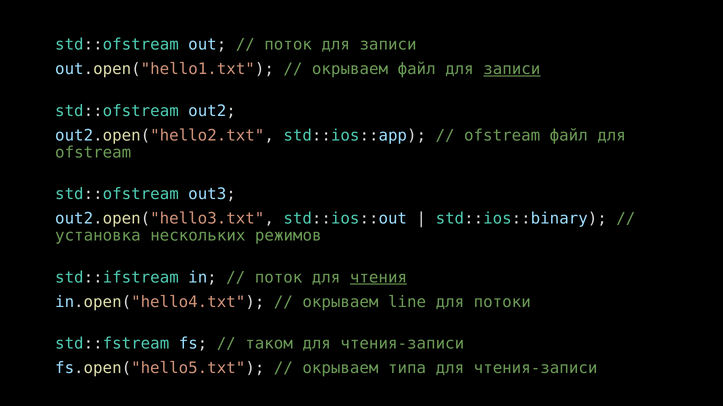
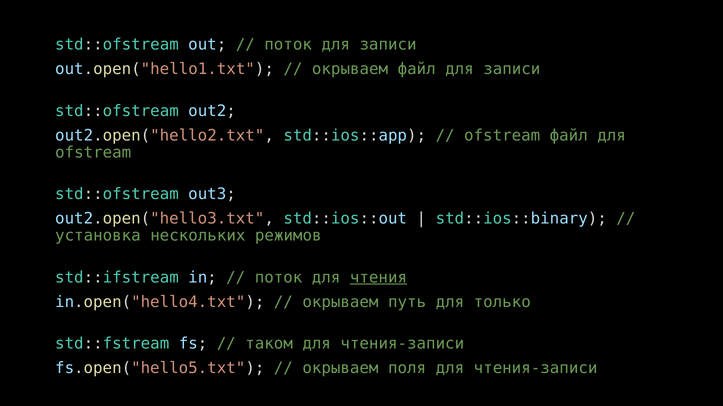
записи at (512, 69) underline: present -> none
line: line -> путь
потоки: потоки -> только
типа: типа -> поля
